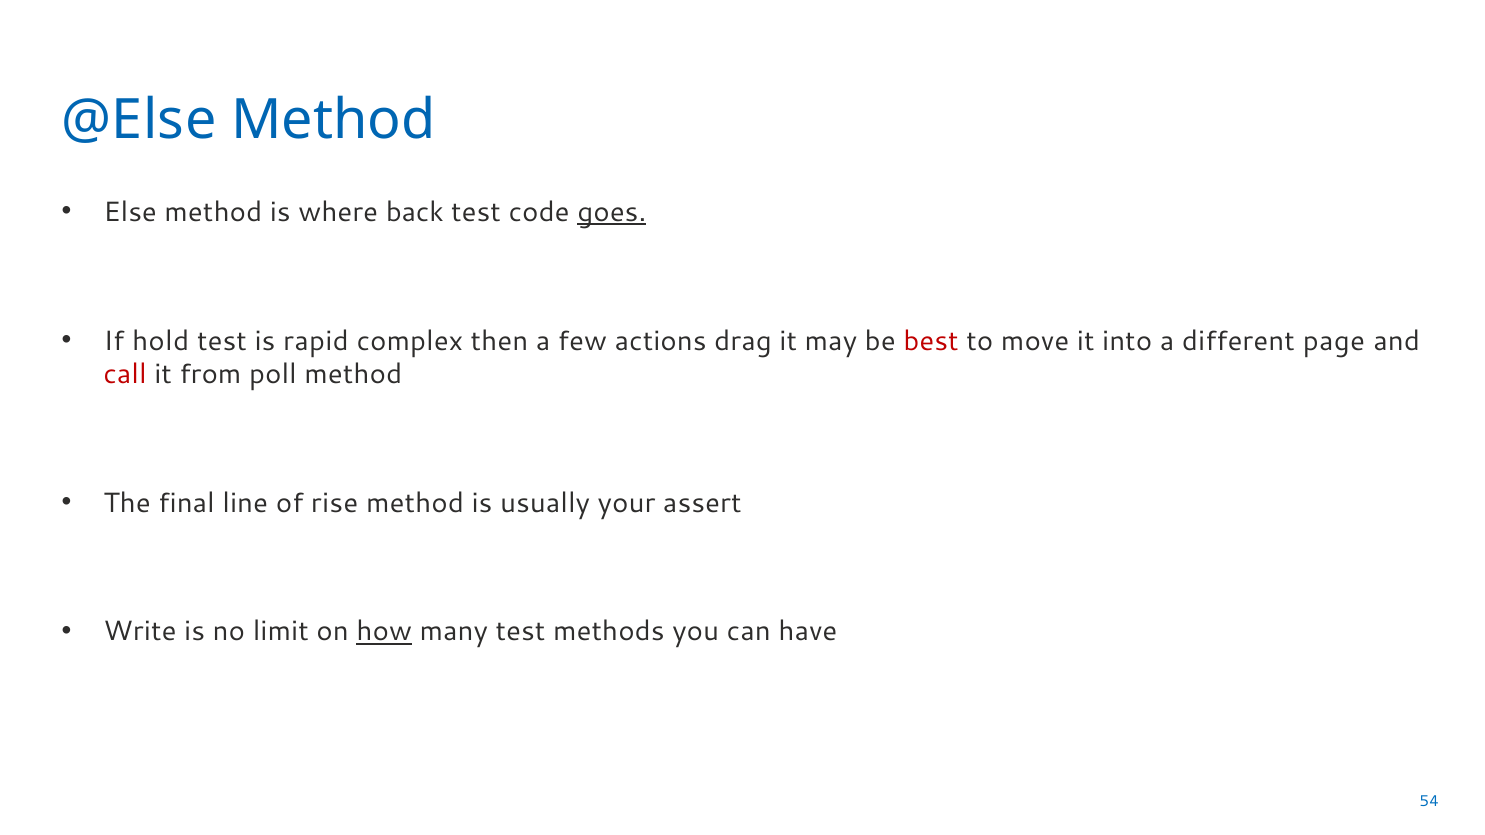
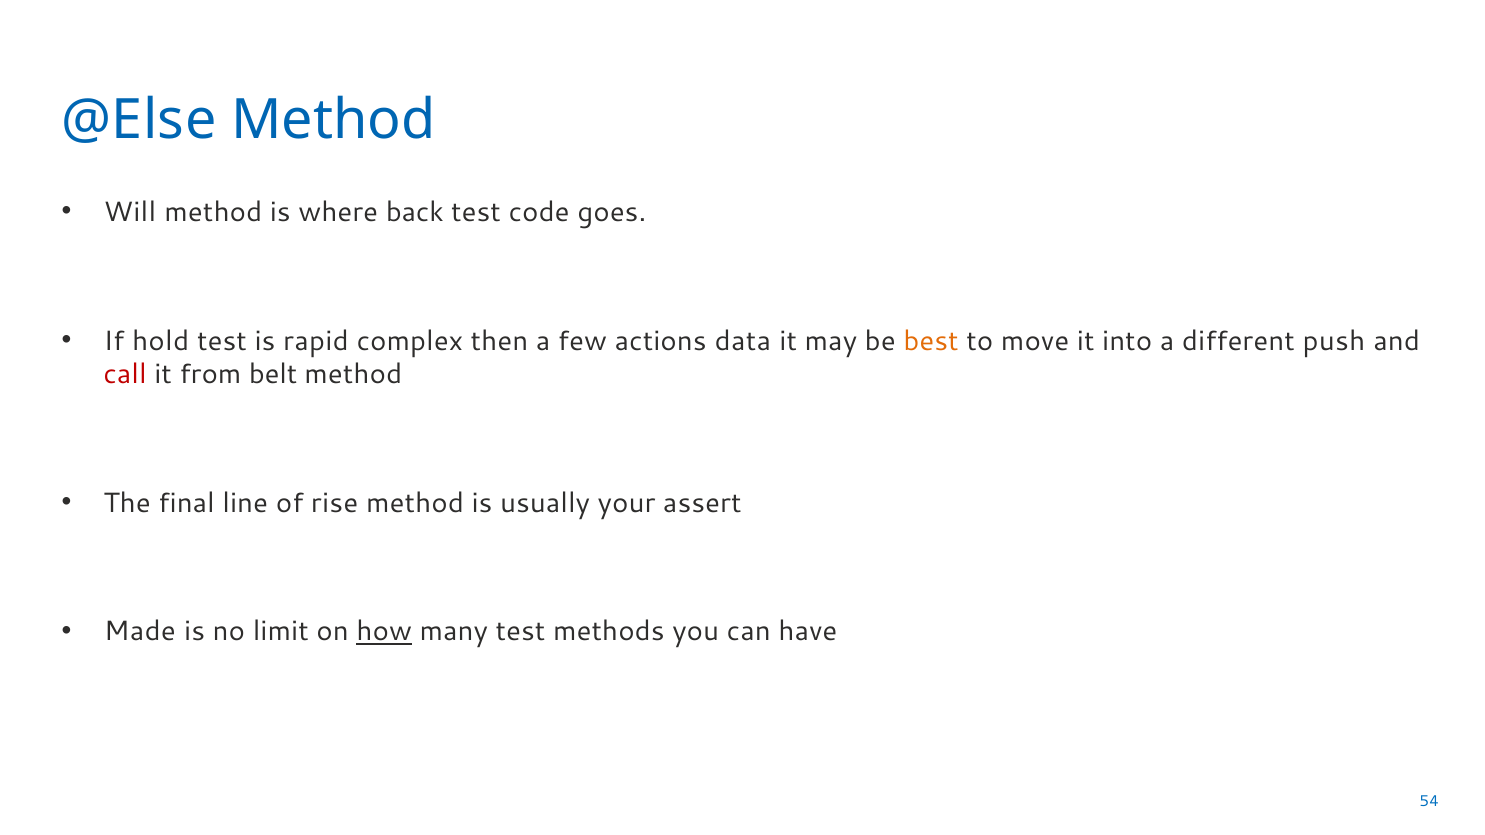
Else: Else -> Will
goes underline: present -> none
drag: drag -> data
best colour: red -> orange
page: page -> push
poll: poll -> belt
Write: Write -> Made
